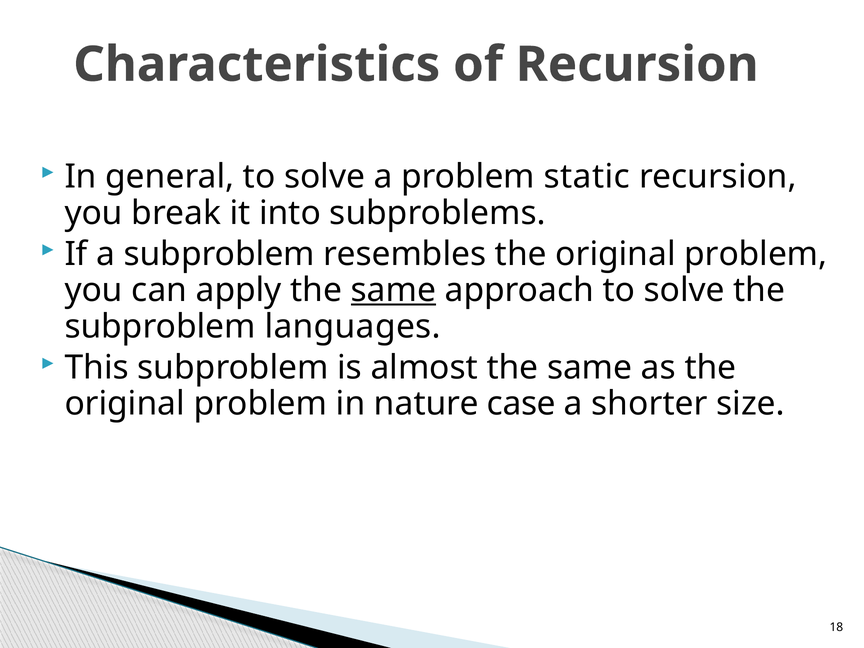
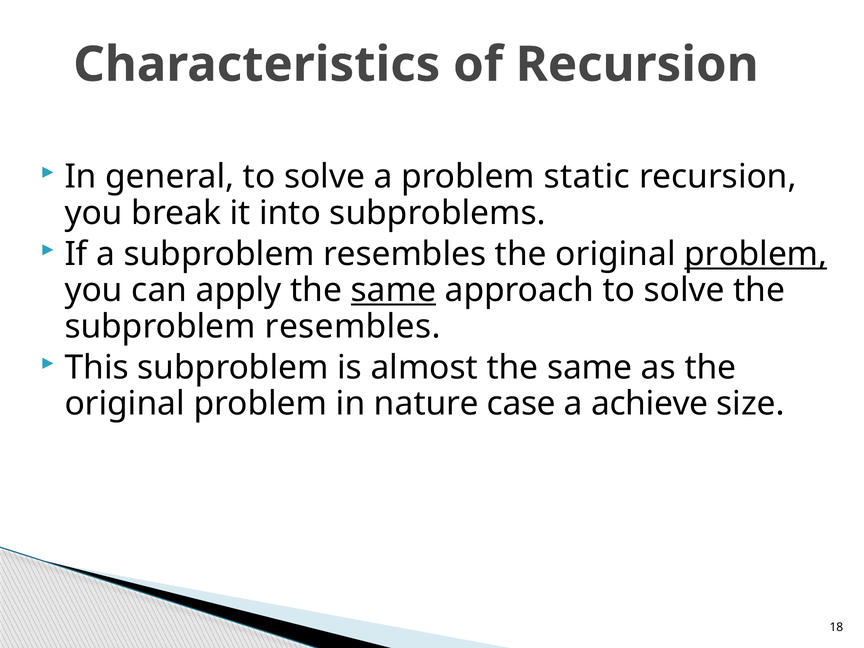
problem at (756, 254) underline: none -> present
languages at (353, 326): languages -> resembles
shorter: shorter -> achieve
